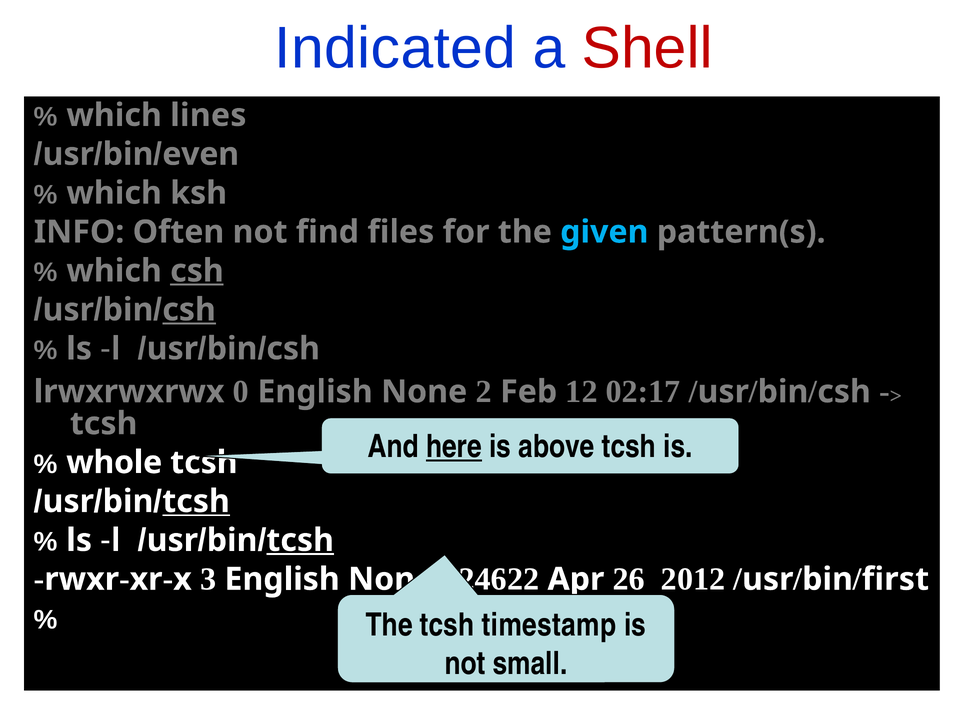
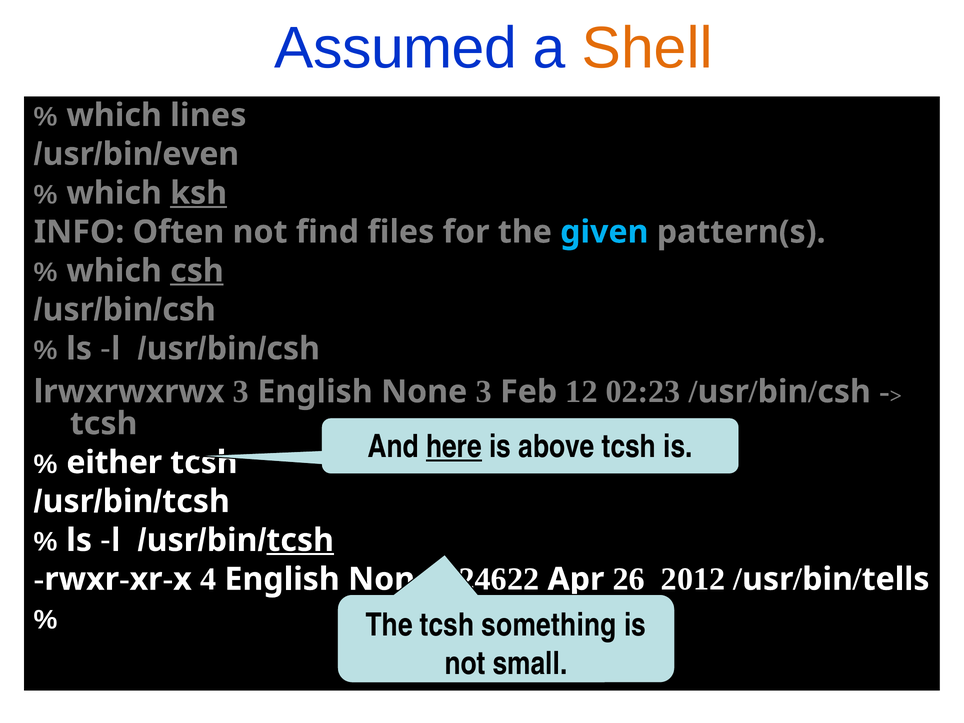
Indicated: Indicated -> Assumed
Shell colour: red -> orange
ksh underline: none -> present
csh at (189, 310) underline: present -> none
lrwxrwxrwx 0: 0 -> 3
None 2: 2 -> 3
02:17: 02:17 -> 02:23
whole: whole -> either
tcsh at (196, 501) underline: present -> none
3: 3 -> 4
first: first -> tells
timestamp: timestamp -> something
